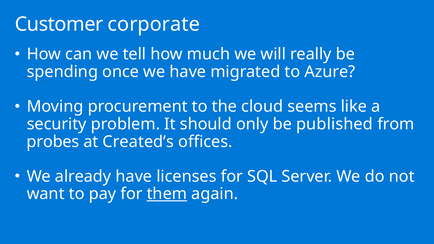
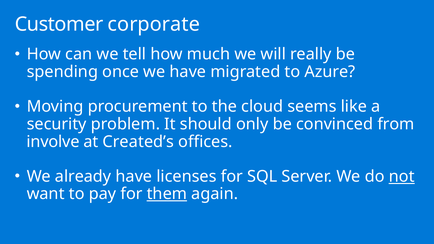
published: published -> convinced
probes: probes -> involve
not underline: none -> present
